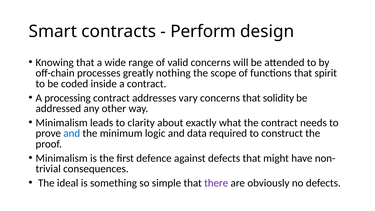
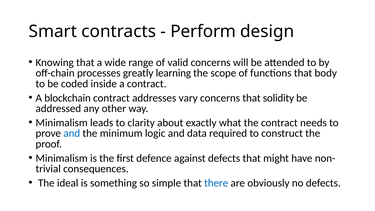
nothing: nothing -> learning
spirit: spirit -> body
processing: processing -> blockchain
there colour: purple -> blue
